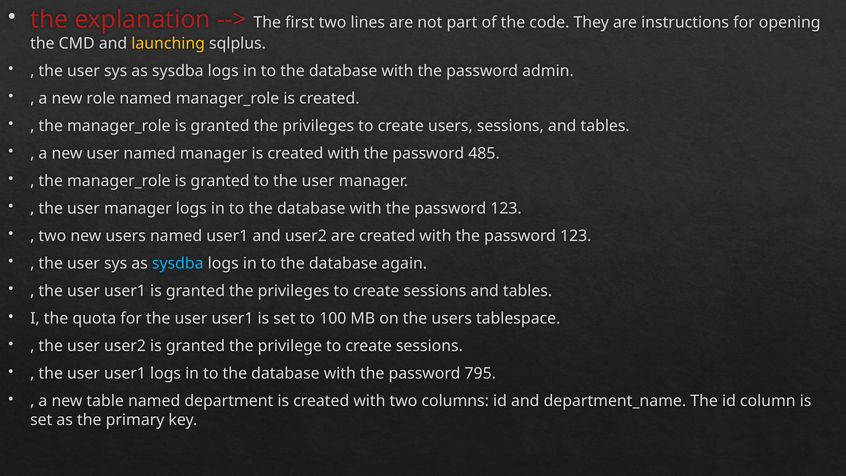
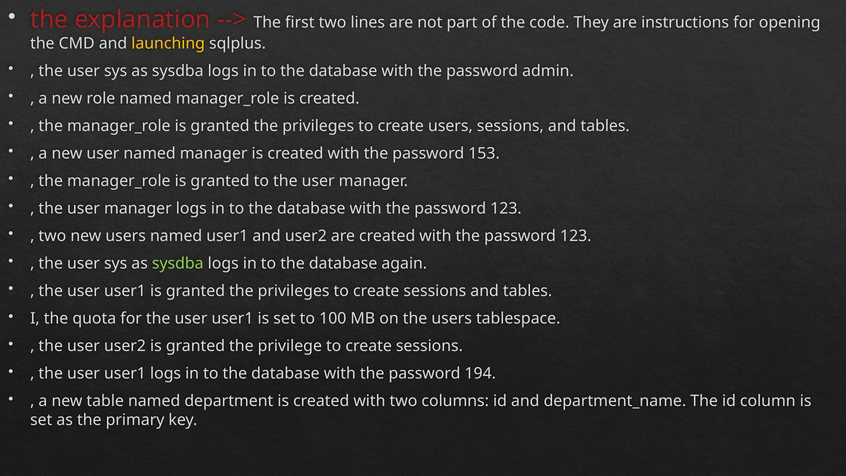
485: 485 -> 153
sysdba at (178, 263) colour: light blue -> light green
795: 795 -> 194
